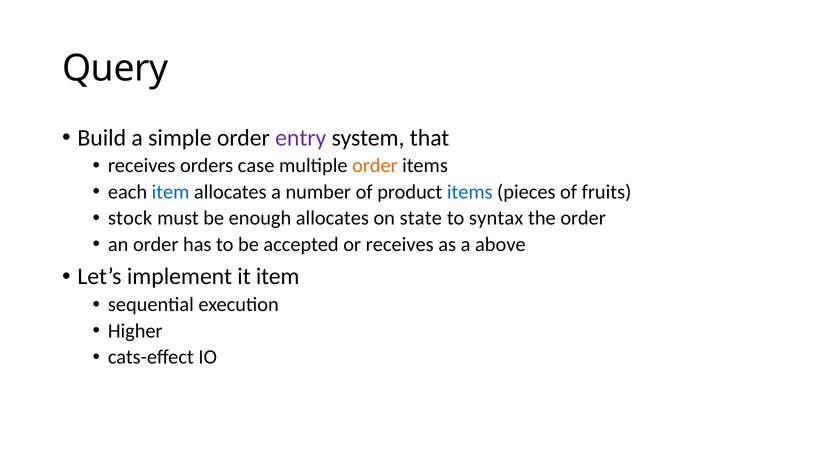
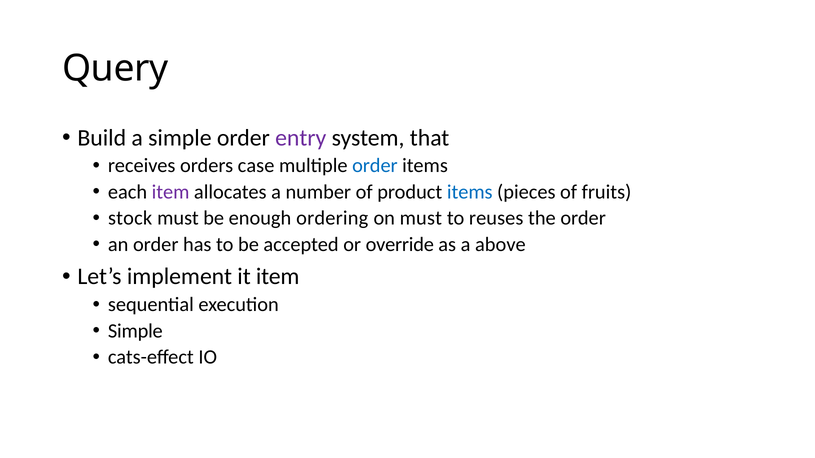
order at (375, 166) colour: orange -> blue
item at (171, 192) colour: blue -> purple
enough allocates: allocates -> ordering
on state: state -> must
syntax: syntax -> reuses
or receives: receives -> override
Higher at (135, 331): Higher -> Simple
